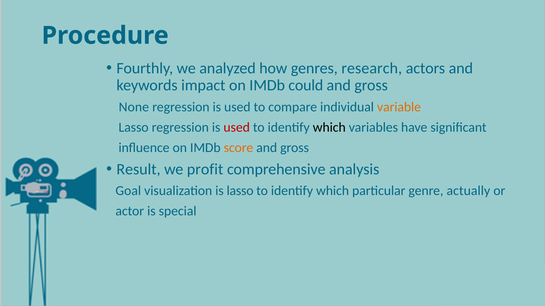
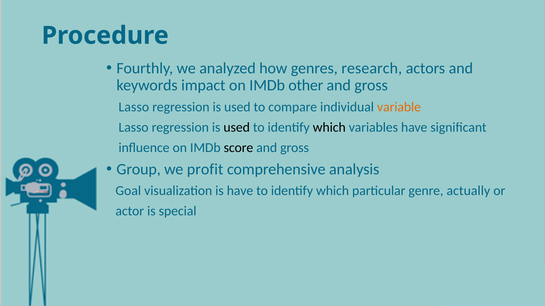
could: could -> other
None at (134, 107): None -> Lasso
used at (237, 128) colour: red -> black
score colour: orange -> black
Result: Result -> Group
is lasso: lasso -> have
